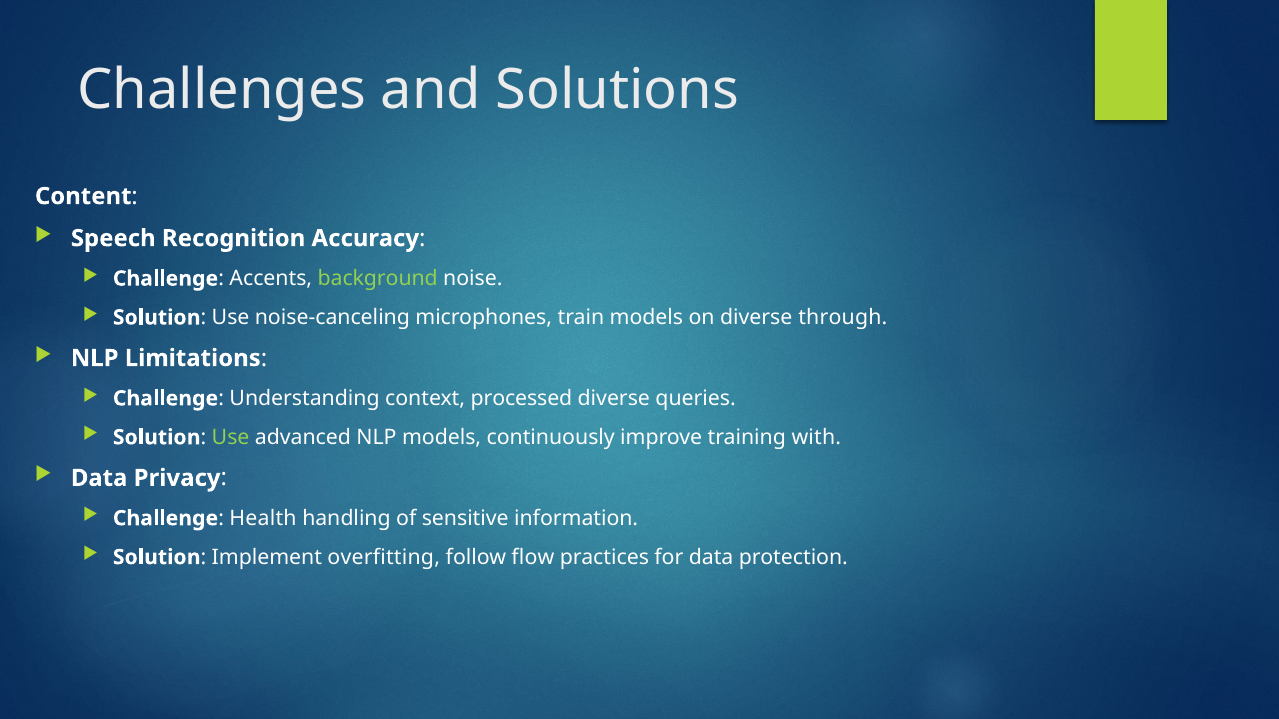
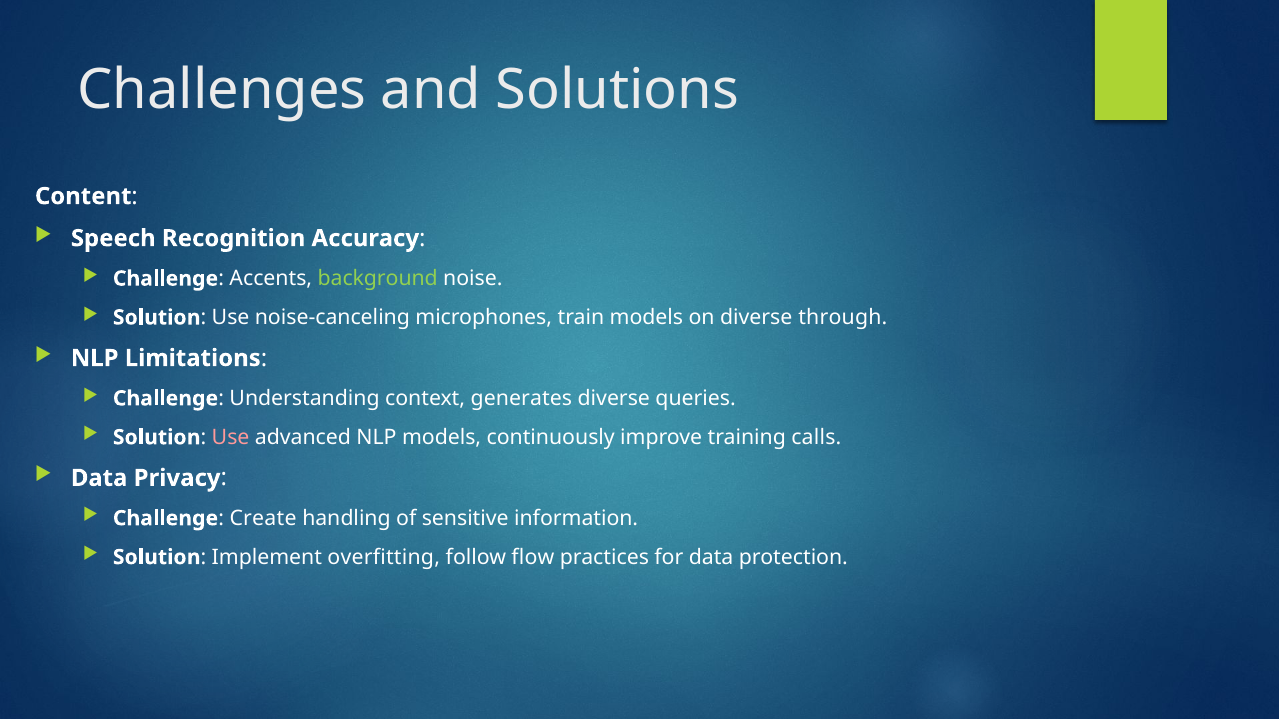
processed: processed -> generates
Use at (231, 438) colour: light green -> pink
with: with -> calls
Health: Health -> Create
